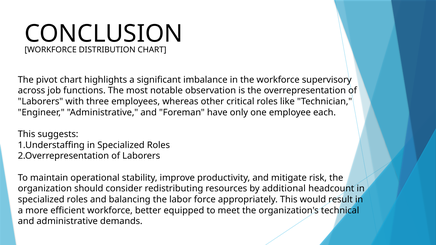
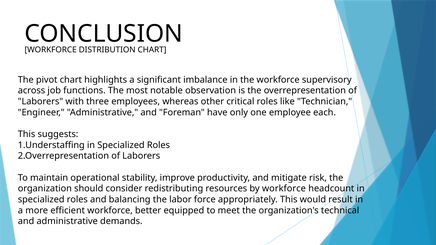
by additional: additional -> workforce
